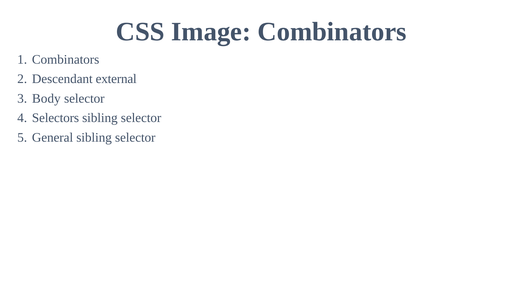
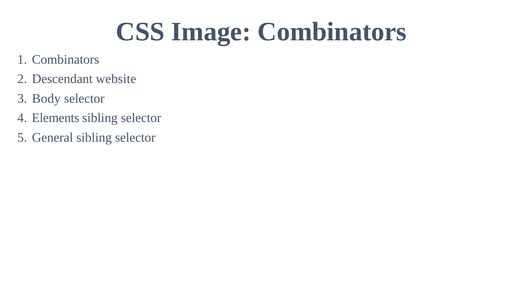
external: external -> website
Selectors: Selectors -> Elements
